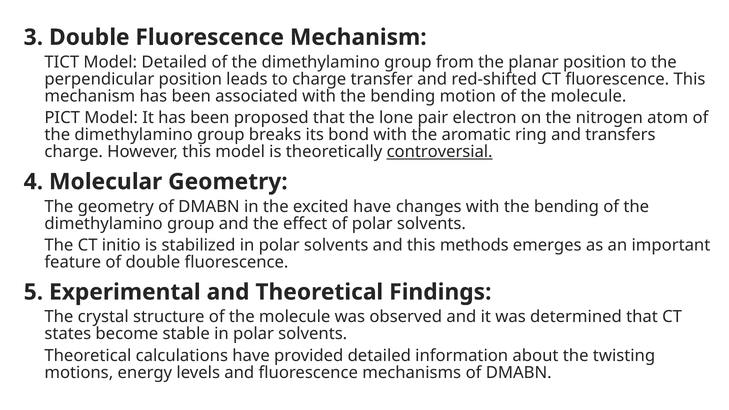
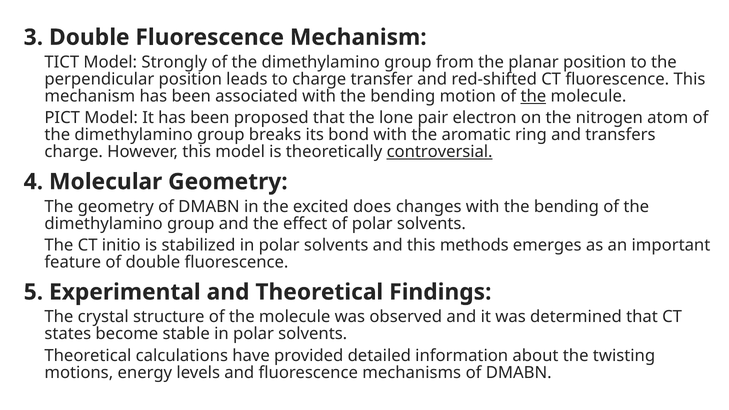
Model Detailed: Detailed -> Strongly
the at (533, 96) underline: none -> present
excited have: have -> does
